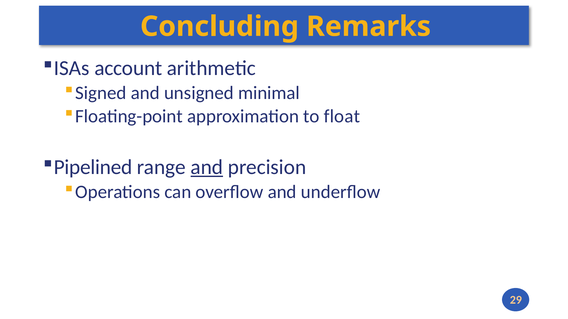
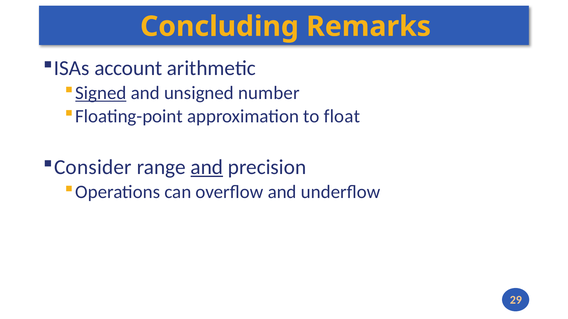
Signed underline: none -> present
minimal: minimal -> number
Pipelined: Pipelined -> Consider
